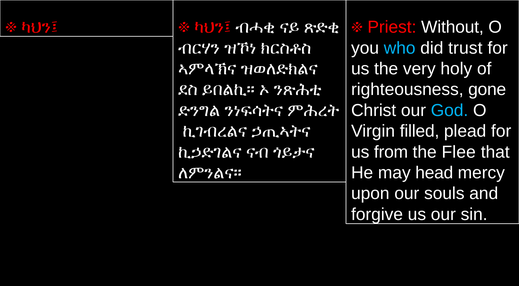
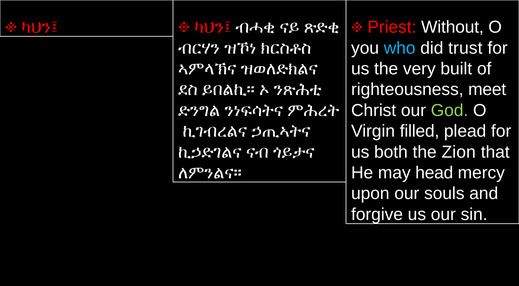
holy: holy -> built
gone: gone -> meet
God colour: light blue -> light green
from: from -> both
Flee: Flee -> Zion
